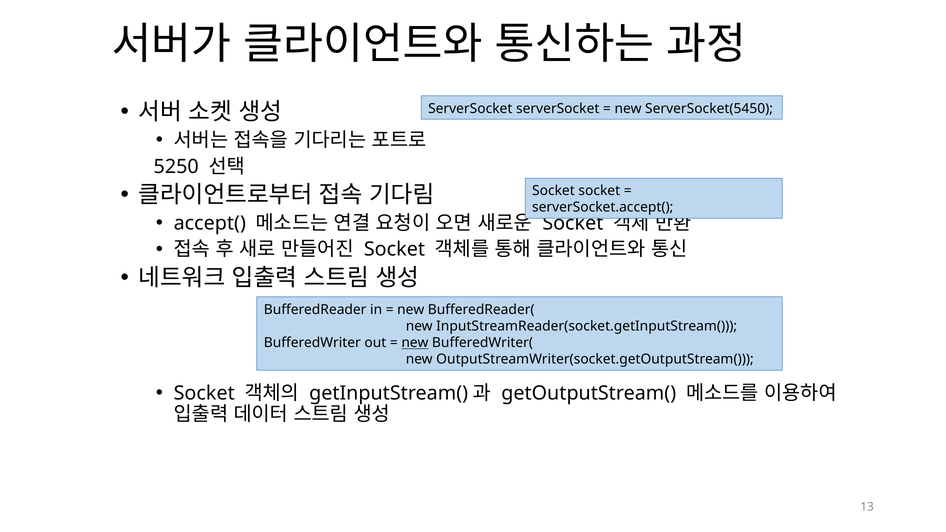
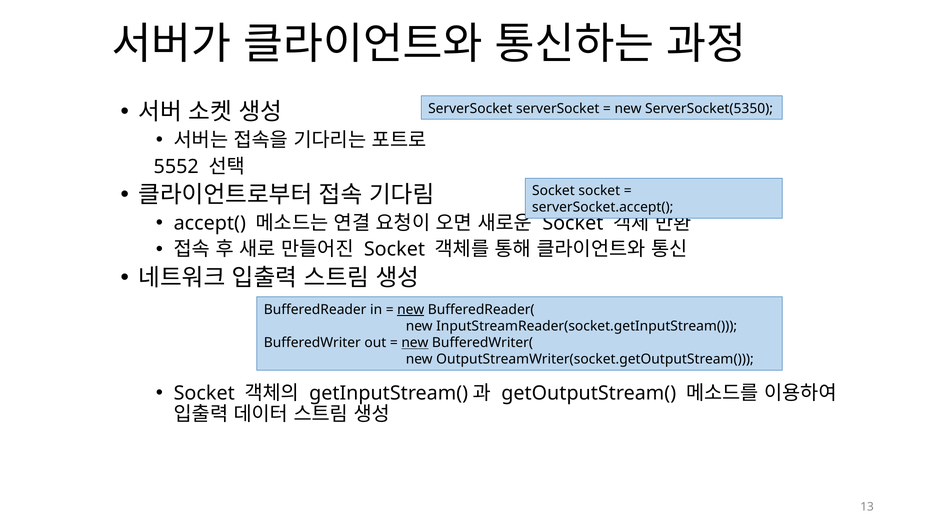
ServerSocket(5450: ServerSocket(5450 -> ServerSocket(5350
5250: 5250 -> 5552
new at (411, 310) underline: none -> present
